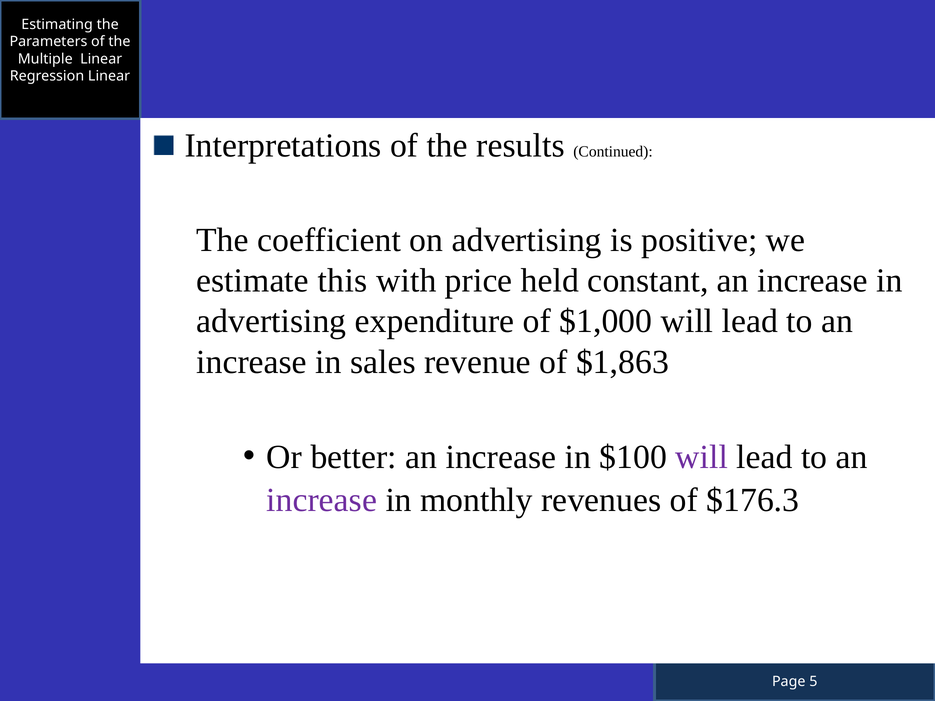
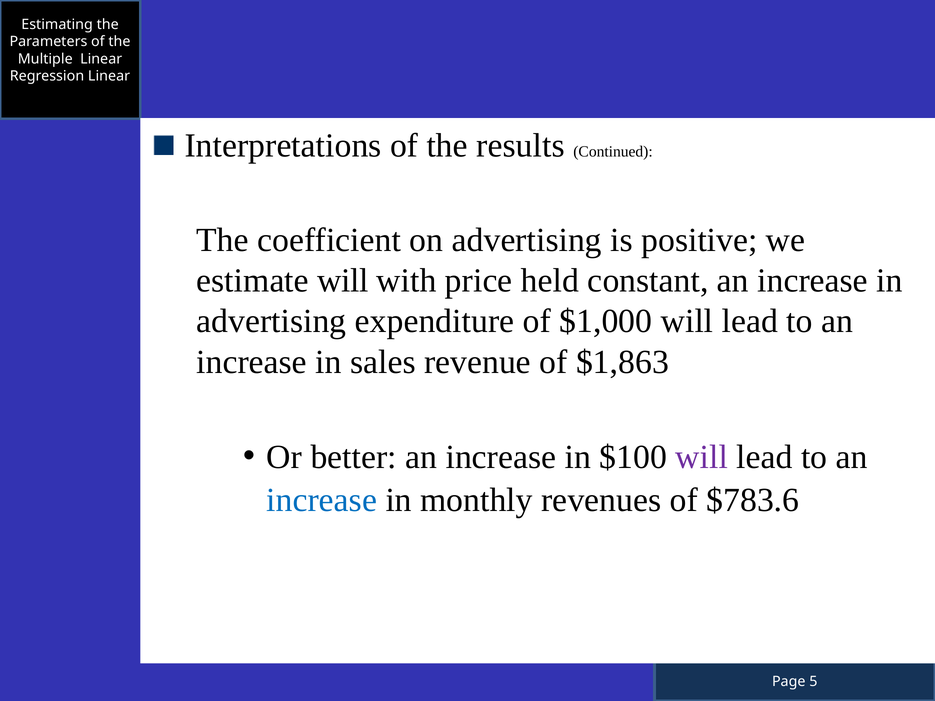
estimate this: this -> will
increase at (322, 500) colour: purple -> blue
$176.3: $176.3 -> $783.6
